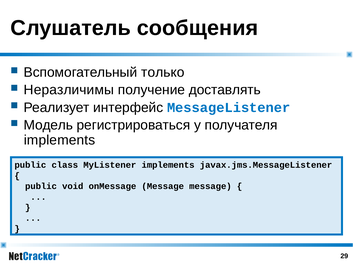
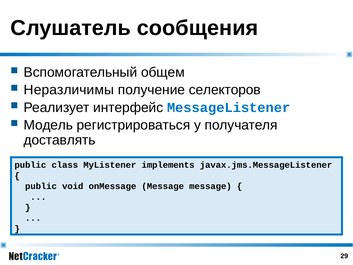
только: только -> общем
доставлять: доставлять -> селекторов
implements at (59, 140): implements -> доставлять
